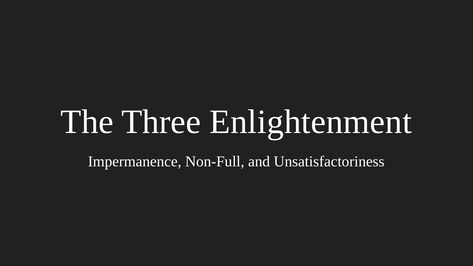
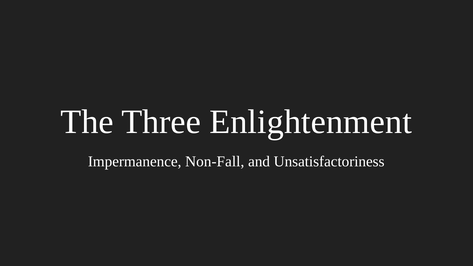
Non-Full: Non-Full -> Non-Fall
